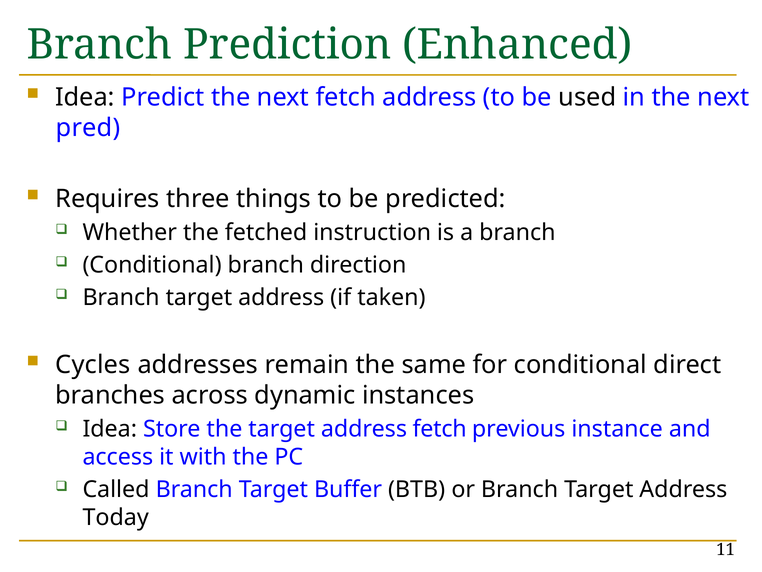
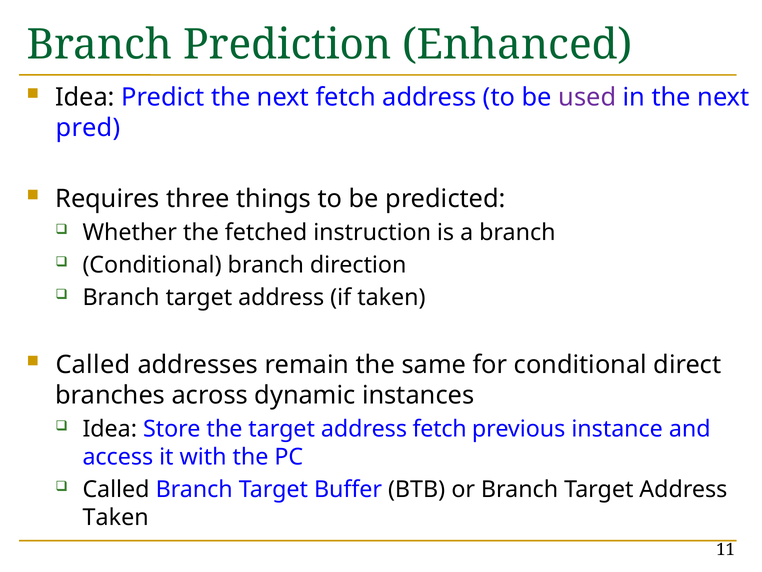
used colour: black -> purple
Cycles at (93, 364): Cycles -> Called
Today at (116, 517): Today -> Taken
